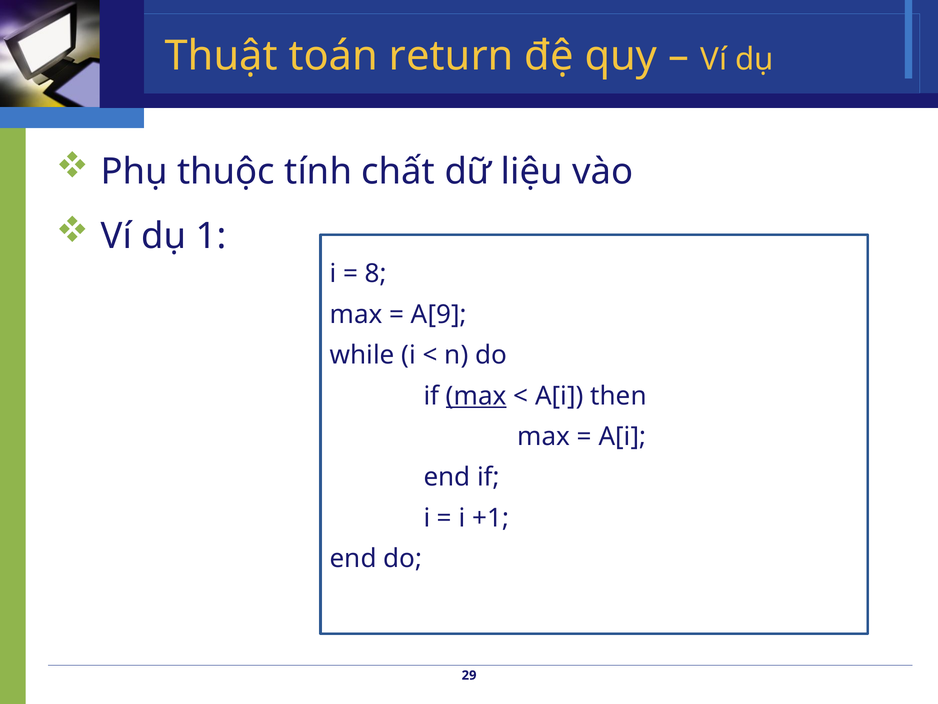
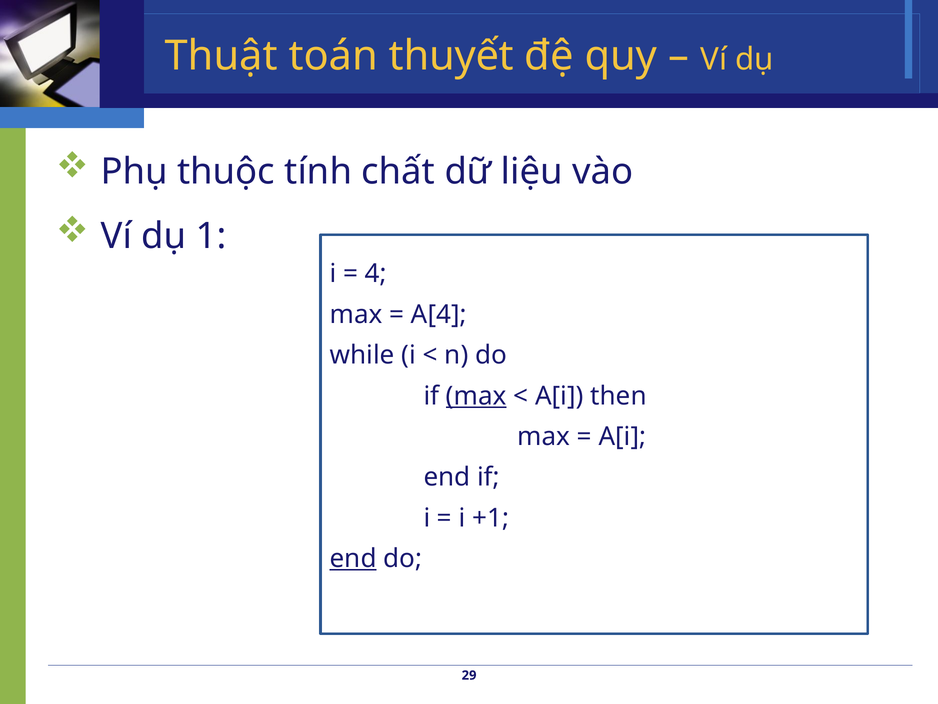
return: return -> thuyết
8: 8 -> 4
A[9: A[9 -> A[4
end at (353, 558) underline: none -> present
